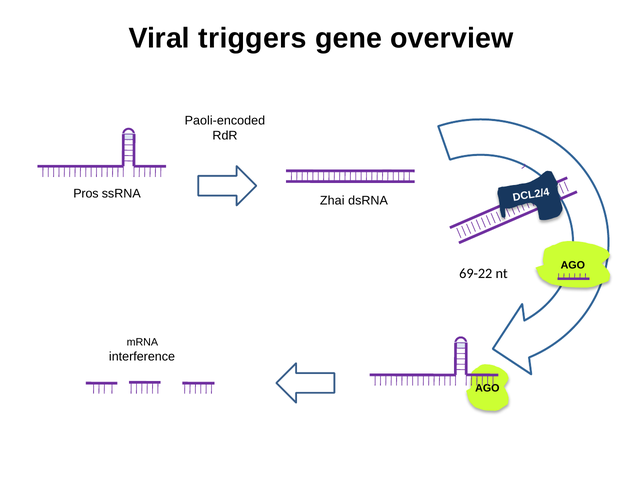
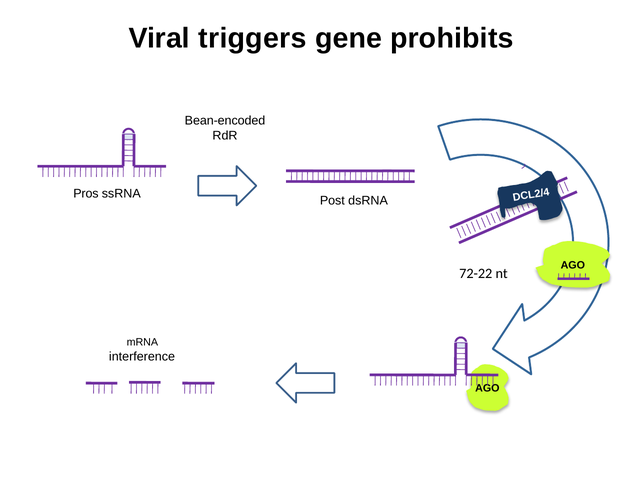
overview: overview -> prohibits
Paoli-encoded: Paoli-encoded -> Bean-encoded
Zhai: Zhai -> Post
69-22: 69-22 -> 72-22
